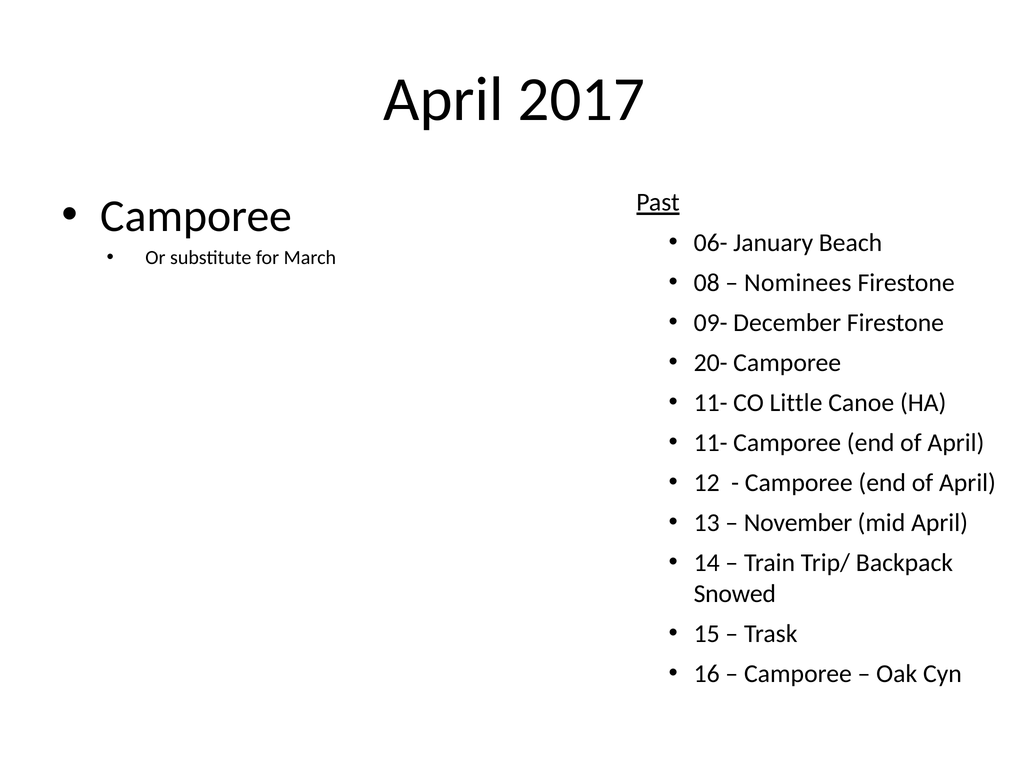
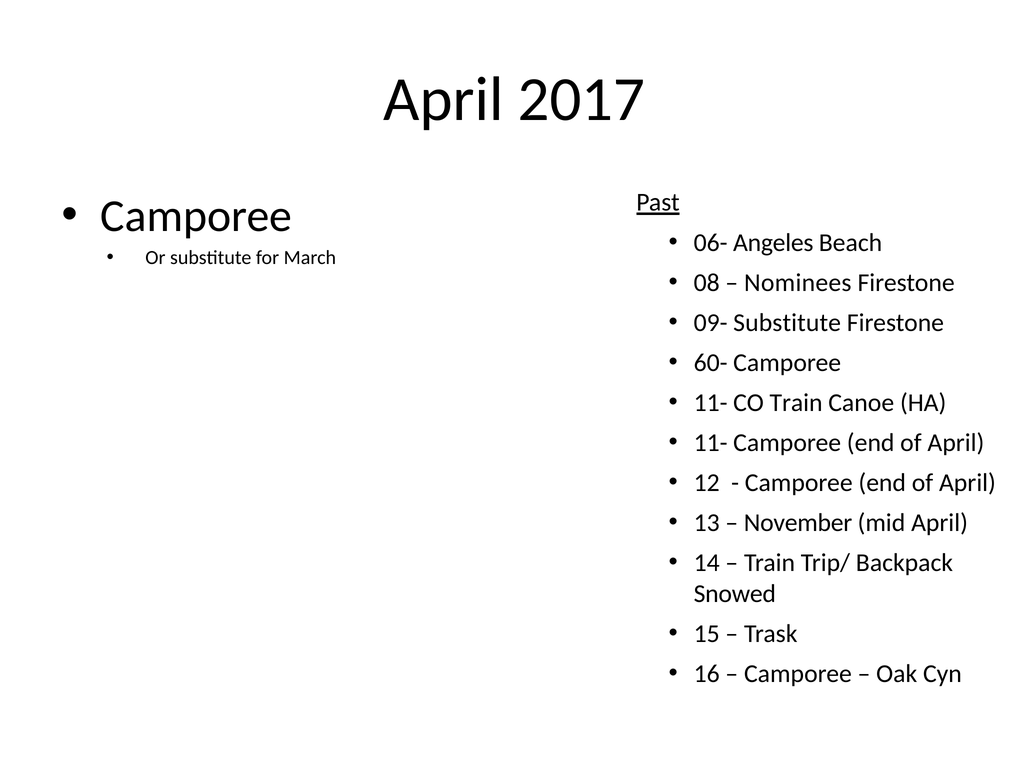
January: January -> Angeles
09- December: December -> Substitute
20-: 20- -> 60-
CO Little: Little -> Train
